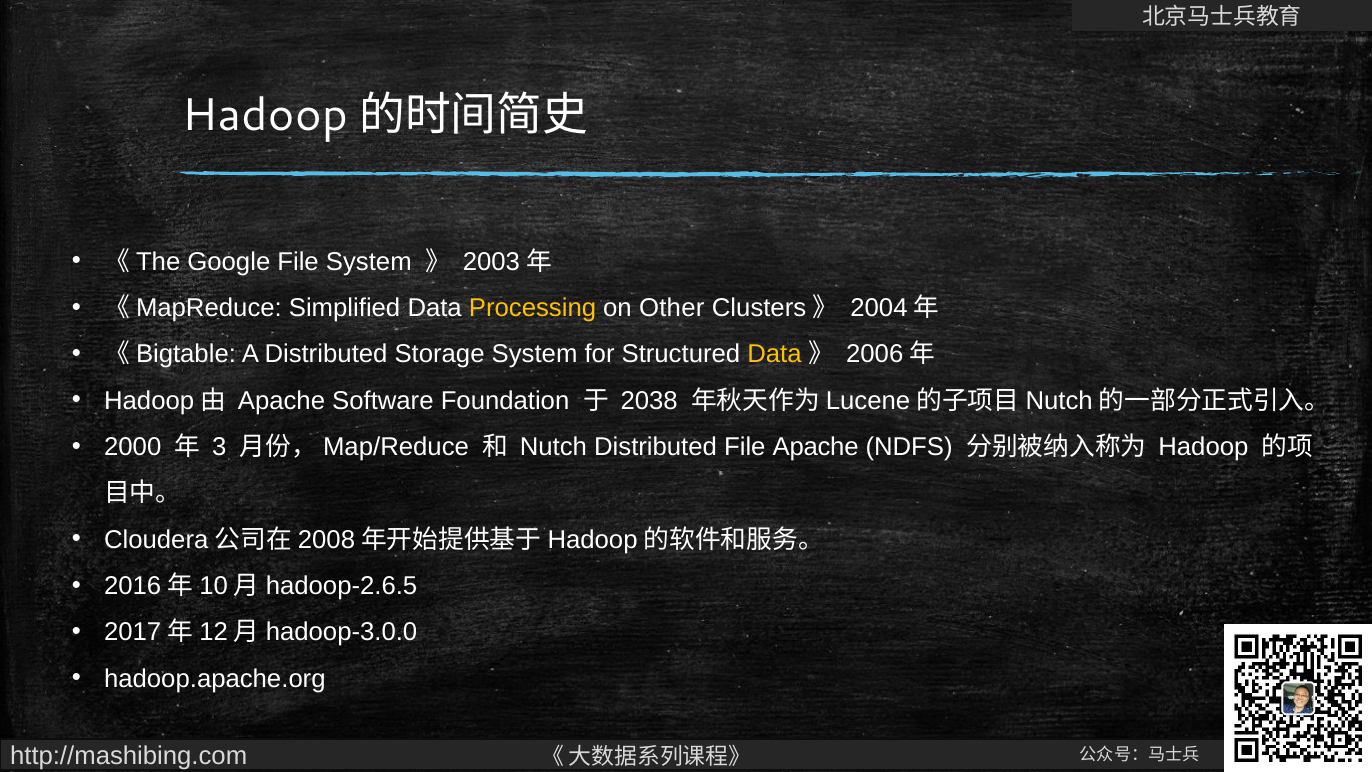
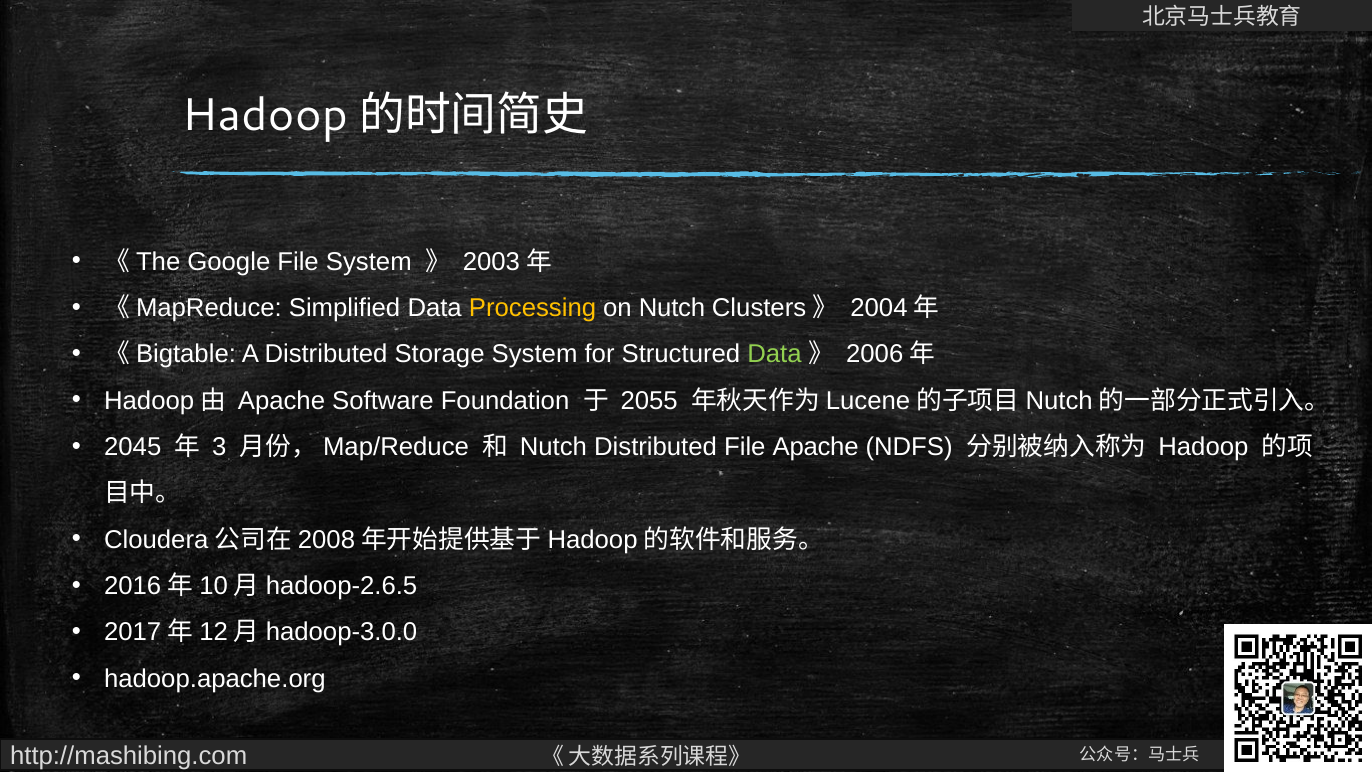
on Other: Other -> Nutch
Data at (774, 354) colour: yellow -> light green
2038: 2038 -> 2055
2000: 2000 -> 2045
